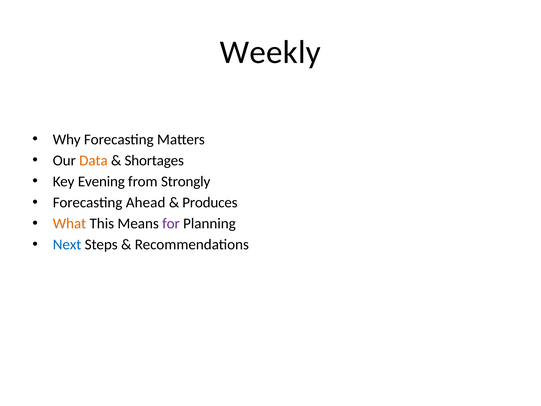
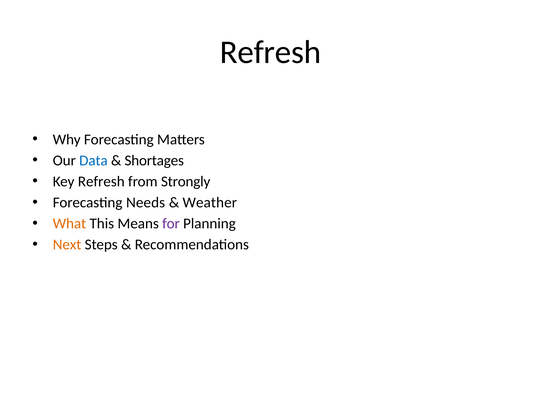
Weekly at (270, 52): Weekly -> Refresh
Data colour: orange -> blue
Key Evening: Evening -> Refresh
Ahead: Ahead -> Needs
Produces: Produces -> Weather
Next colour: blue -> orange
